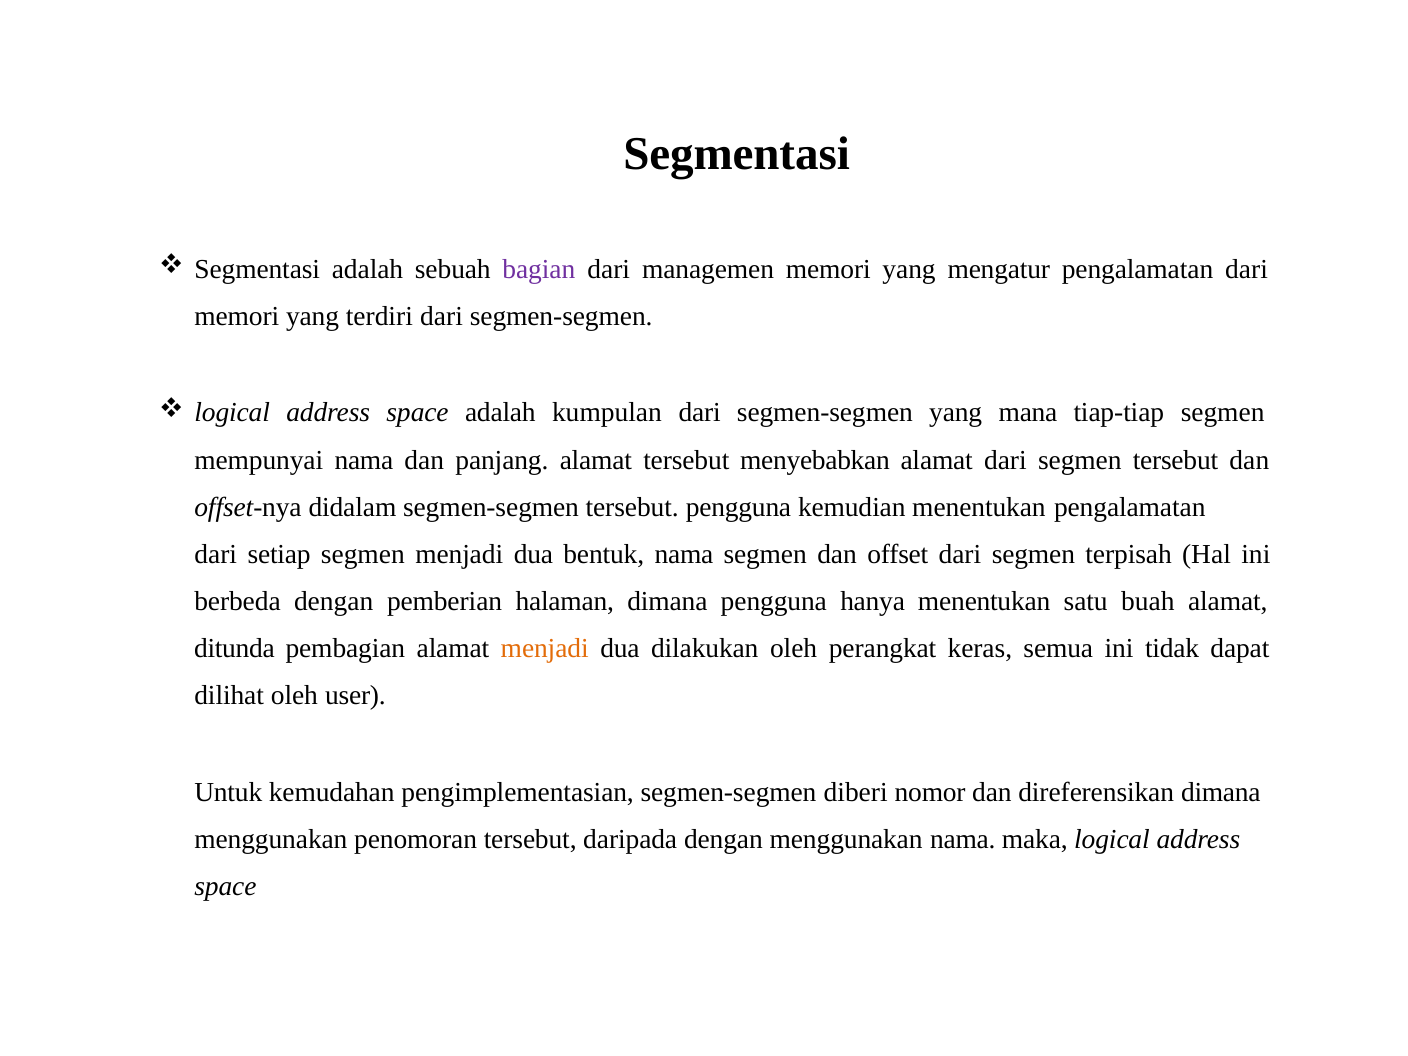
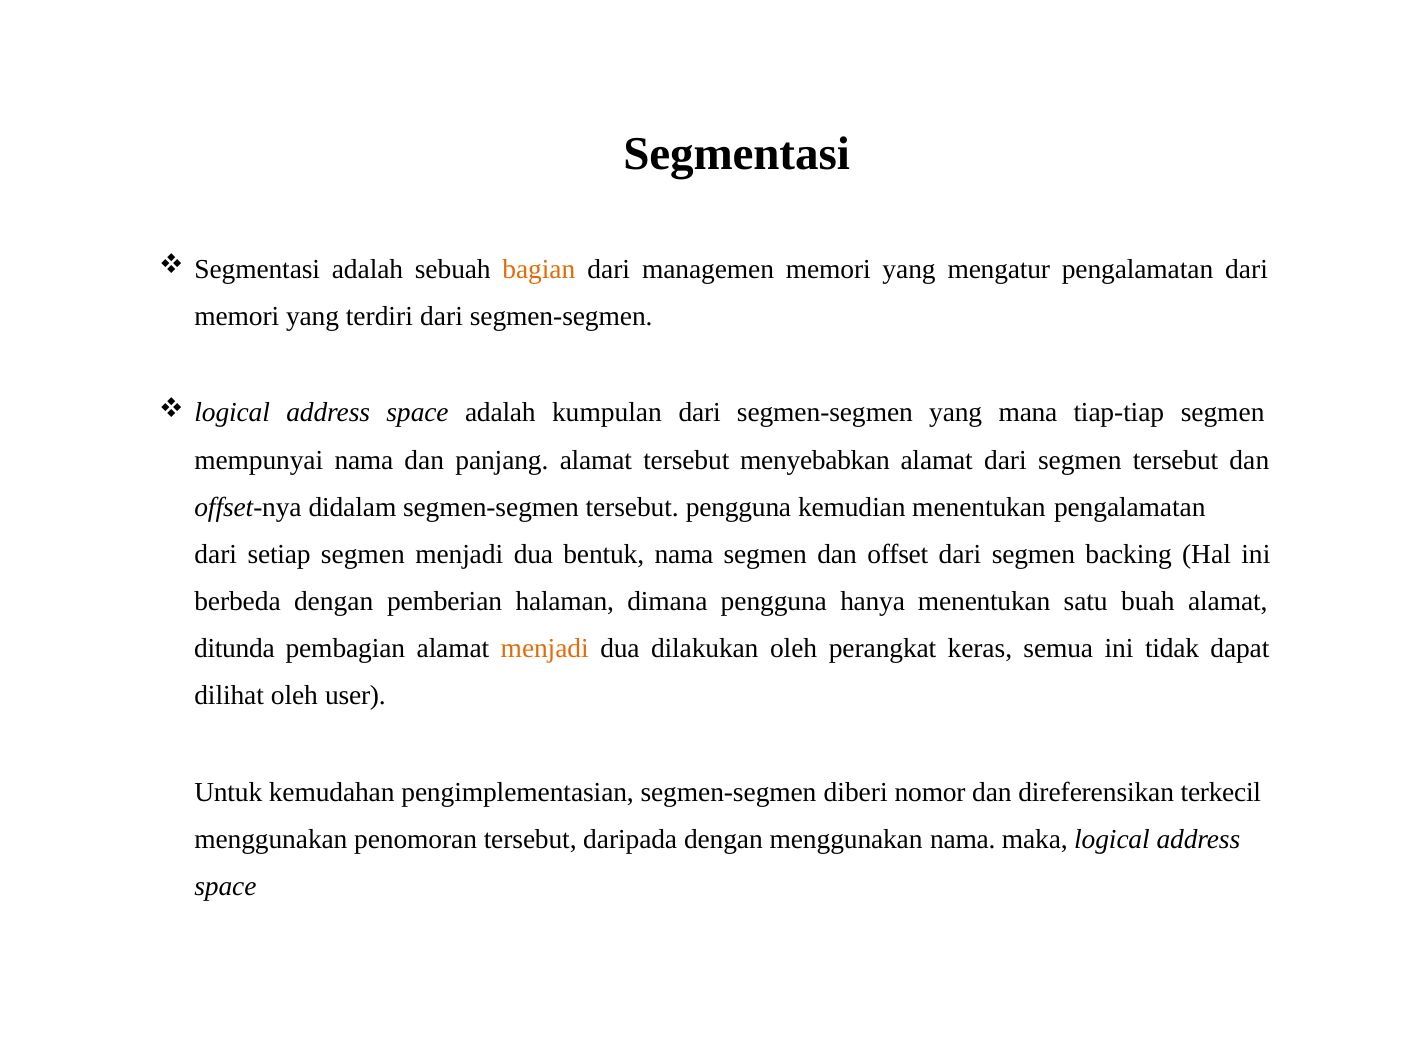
bagian colour: purple -> orange
terpisah: terpisah -> backing
direferensikan dimana: dimana -> terkecil
